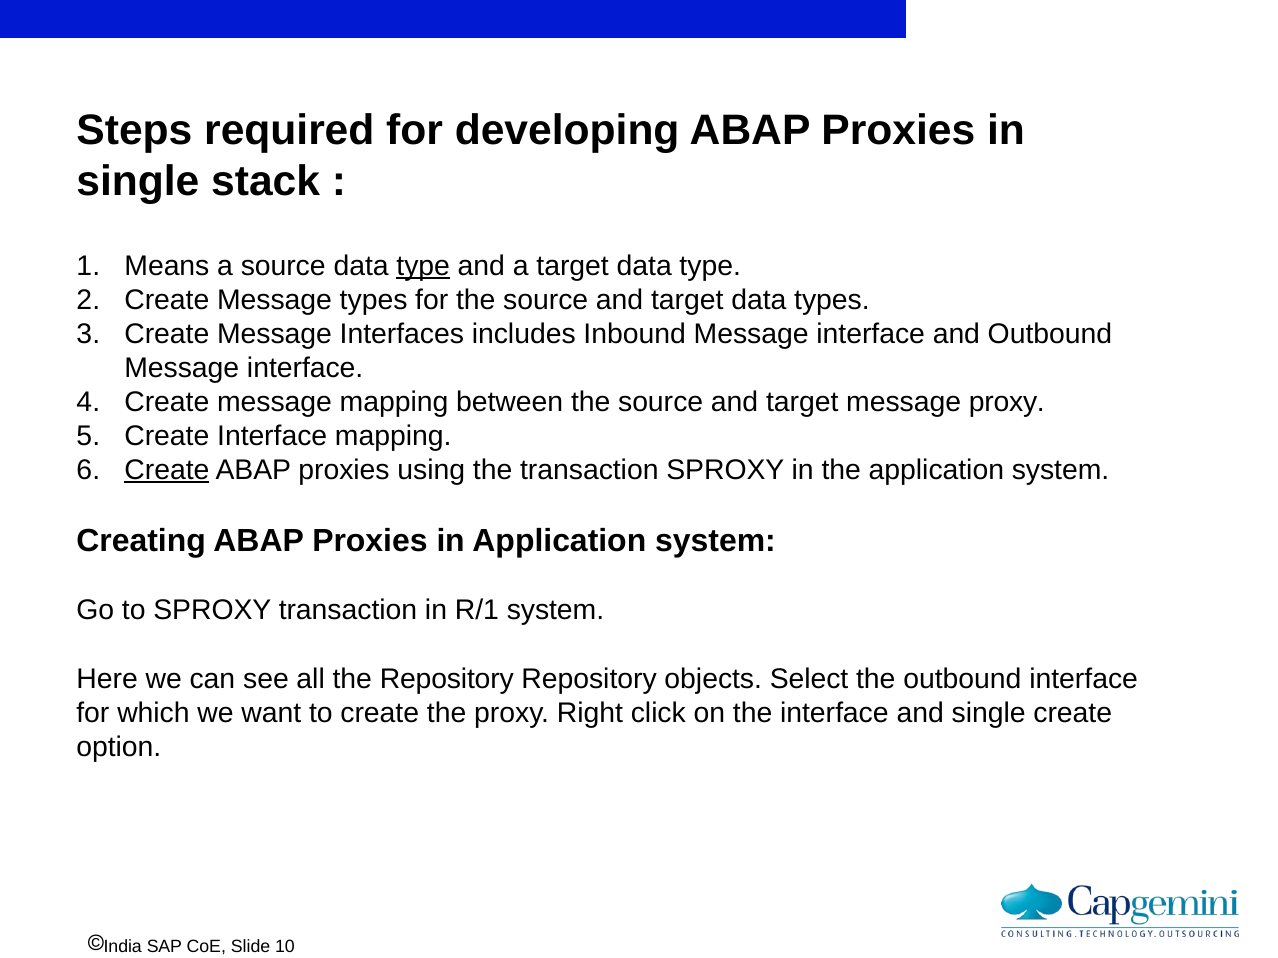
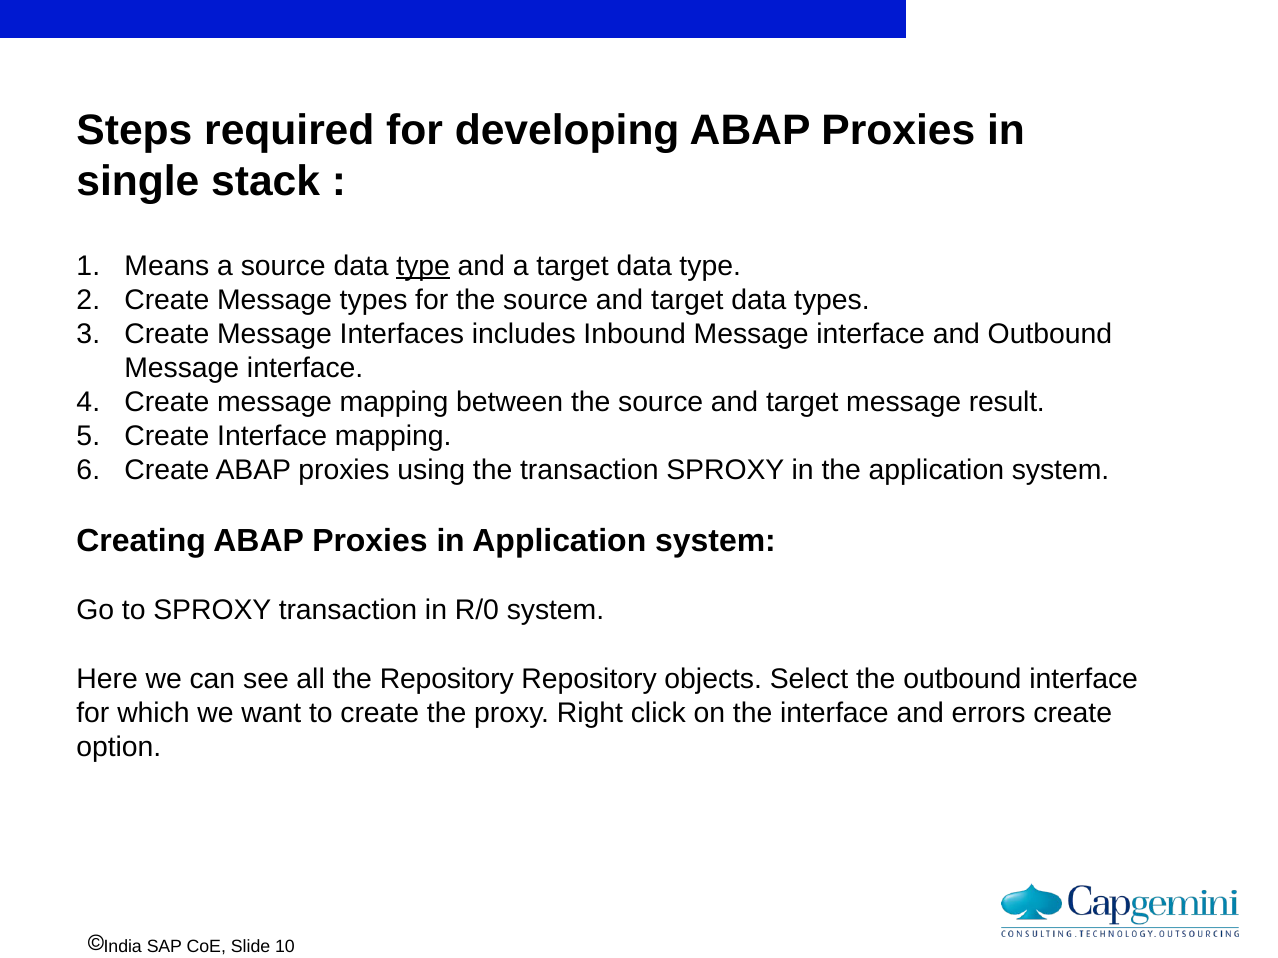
message proxy: proxy -> result
Create at (167, 470) underline: present -> none
R/1: R/1 -> R/0
and single: single -> errors
